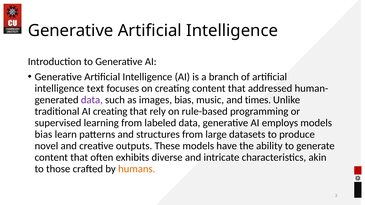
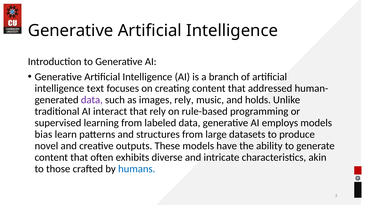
images bias: bias -> rely
times: times -> holds
AI creating: creating -> interact
humans colour: orange -> blue
